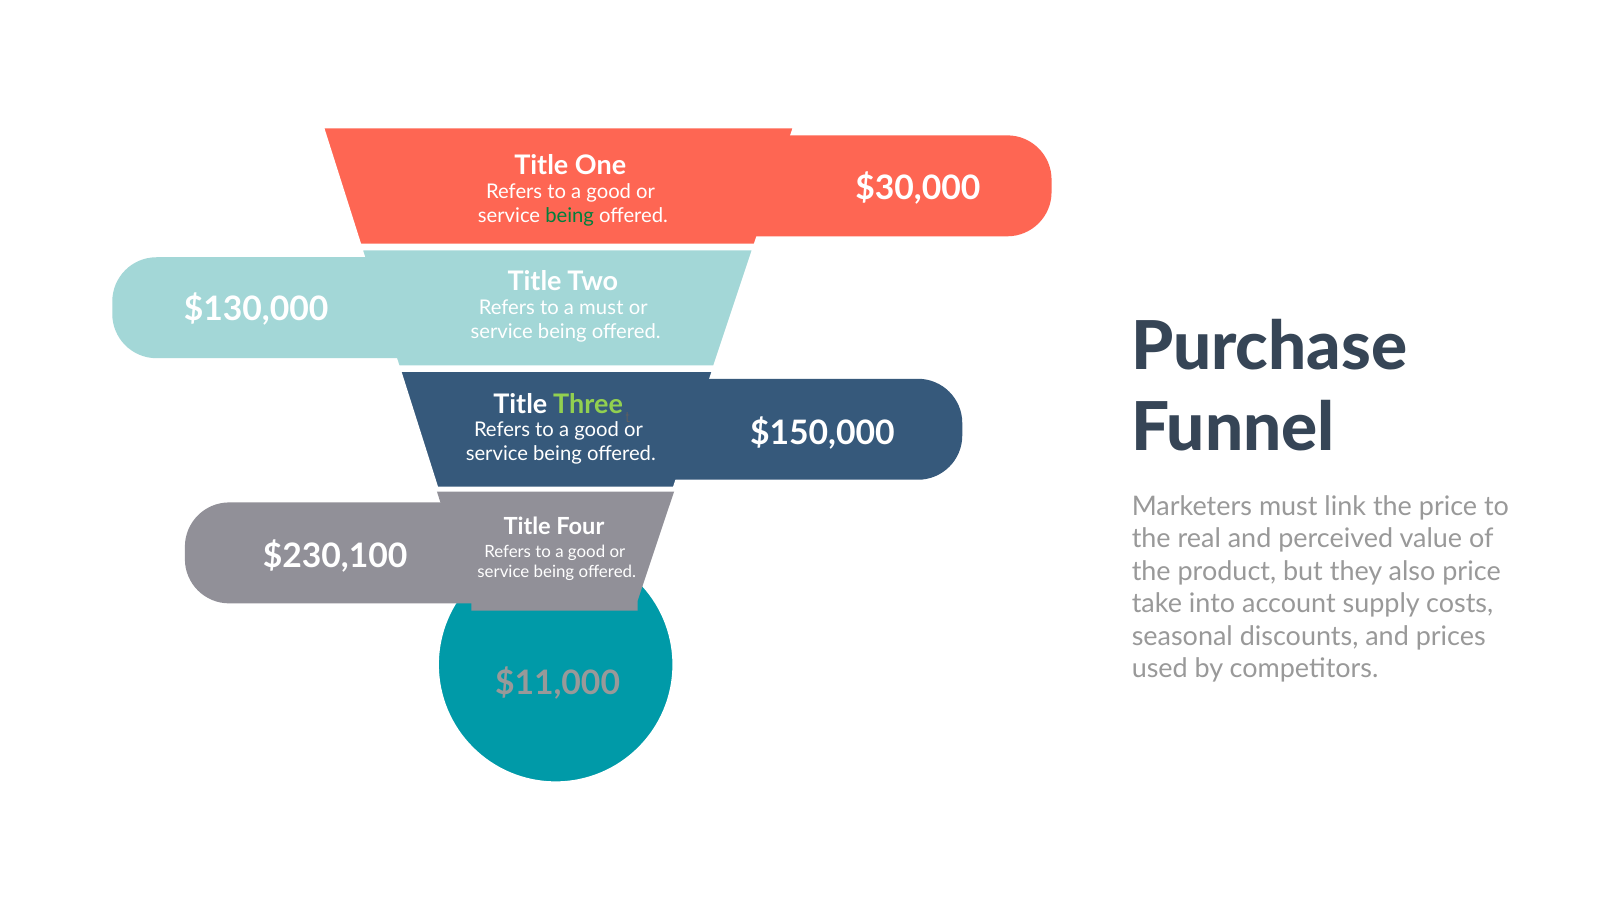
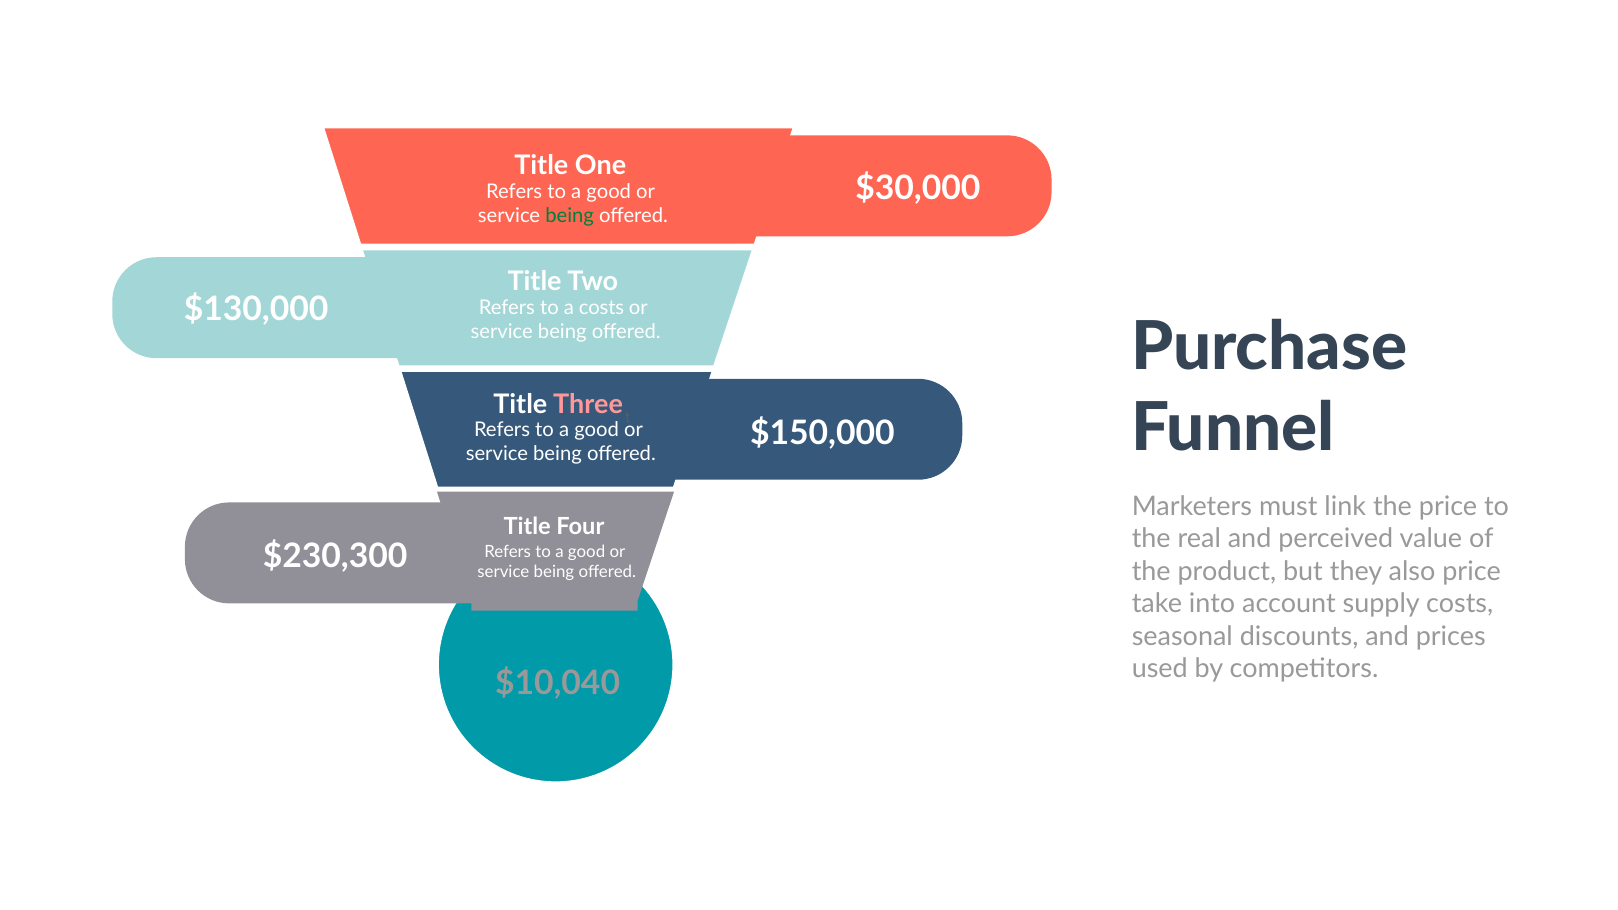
a must: must -> costs
Three colour: light green -> pink
$230,100: $230,100 -> $230,300
$11,000: $11,000 -> $10,040
